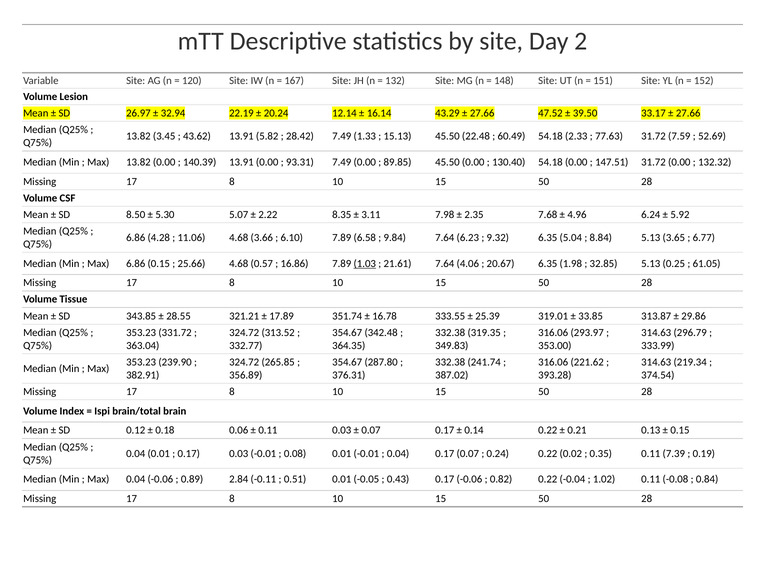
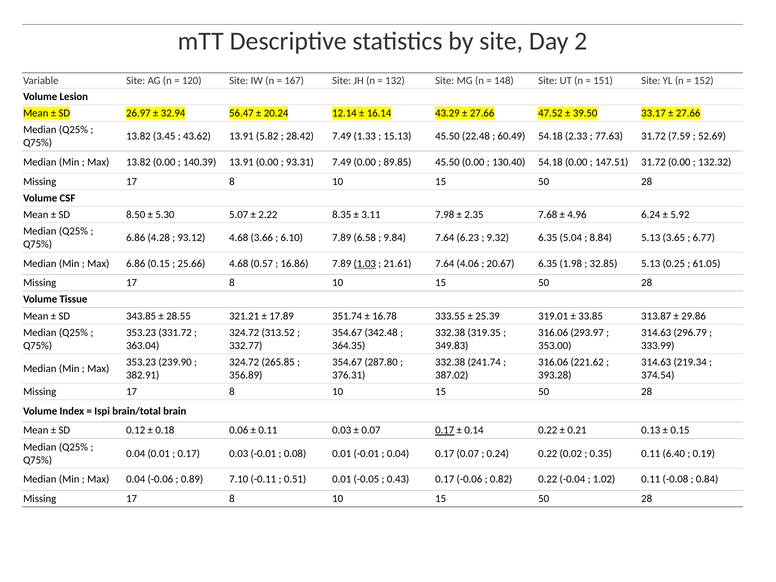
22.19: 22.19 -> 56.47
11.06: 11.06 -> 93.12
0.17 at (445, 430) underline: none -> present
7.39: 7.39 -> 6.40
2.84: 2.84 -> 7.10
